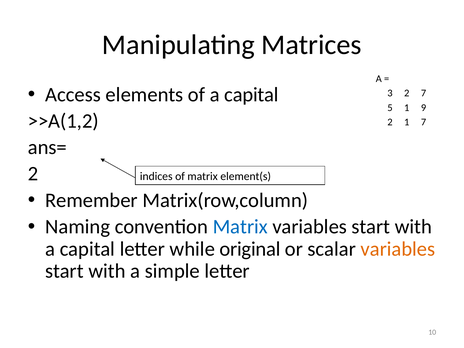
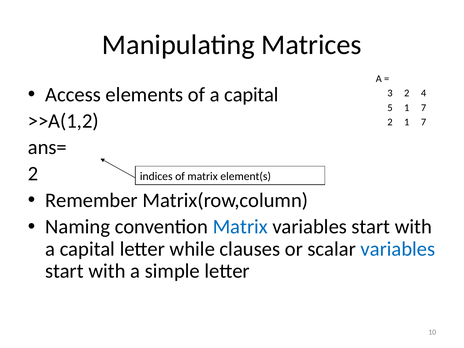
2 7: 7 -> 4
5 1 9: 9 -> 7
original: original -> clauses
variables at (398, 249) colour: orange -> blue
